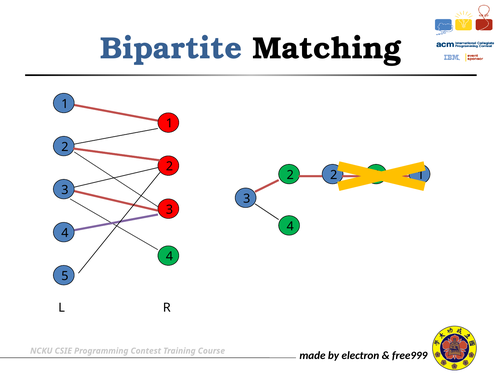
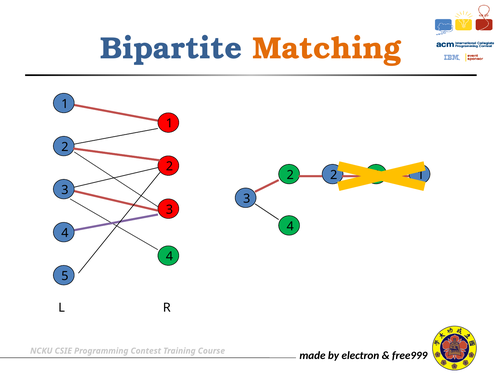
Matching colour: black -> orange
